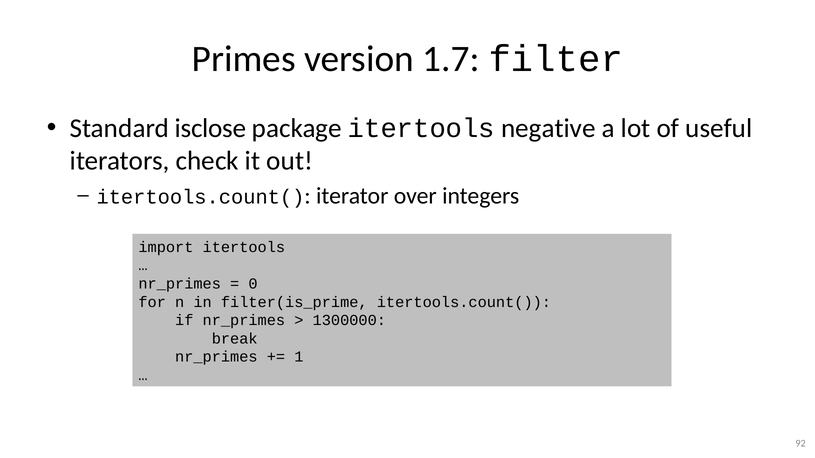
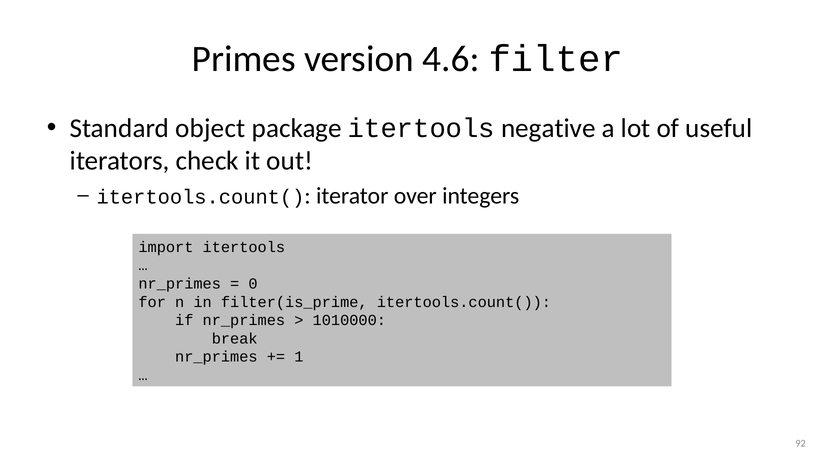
1.7: 1.7 -> 4.6
isclose: isclose -> object
1300000: 1300000 -> 1010000
